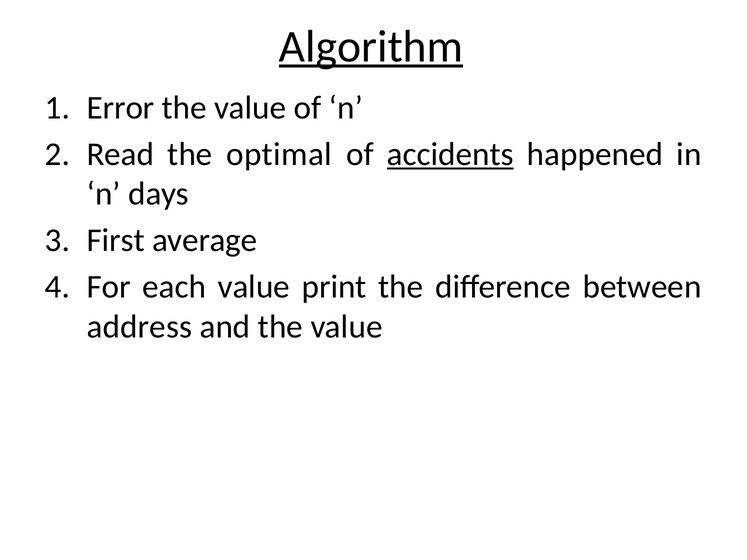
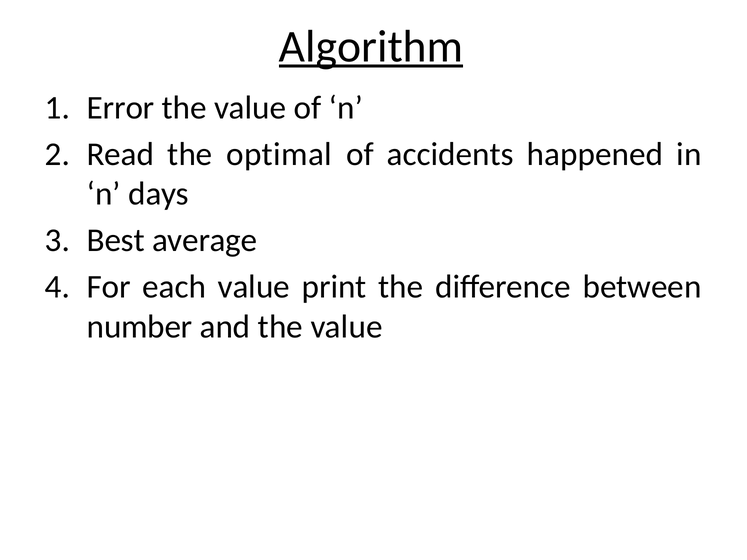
accidents underline: present -> none
First: First -> Best
address: address -> number
